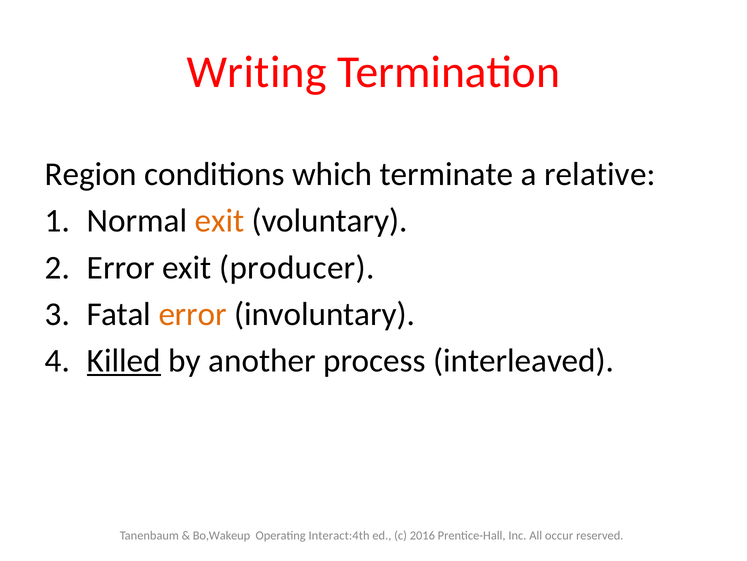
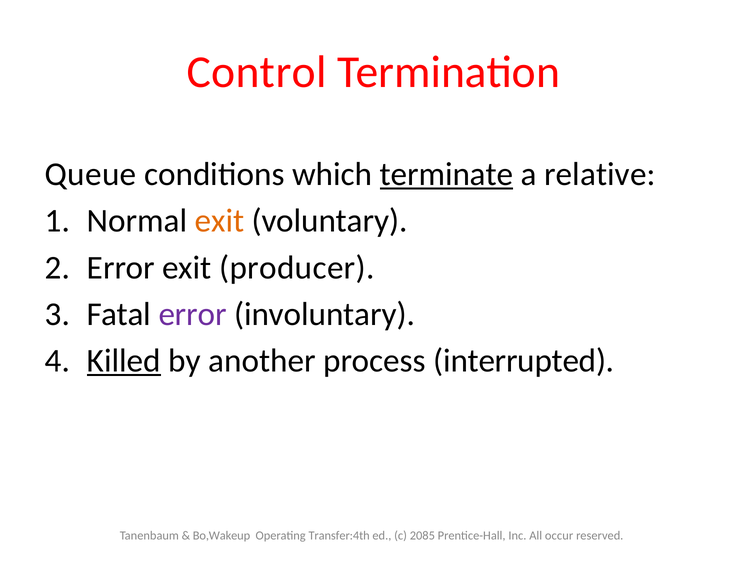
Writing: Writing -> Control
Region: Region -> Queue
terminate underline: none -> present
error at (193, 314) colour: orange -> purple
interleaved: interleaved -> interrupted
Interact:4th: Interact:4th -> Transfer:4th
2016: 2016 -> 2085
